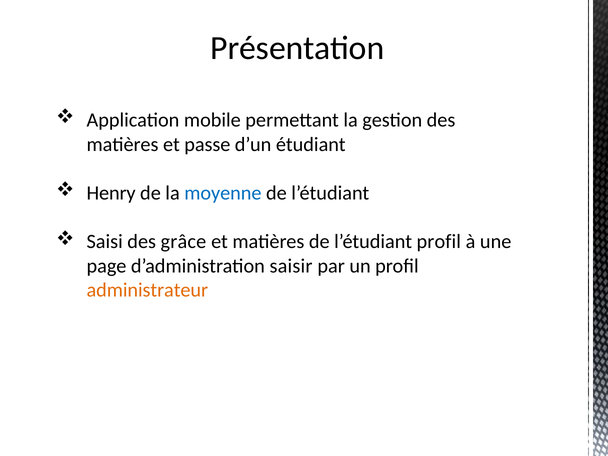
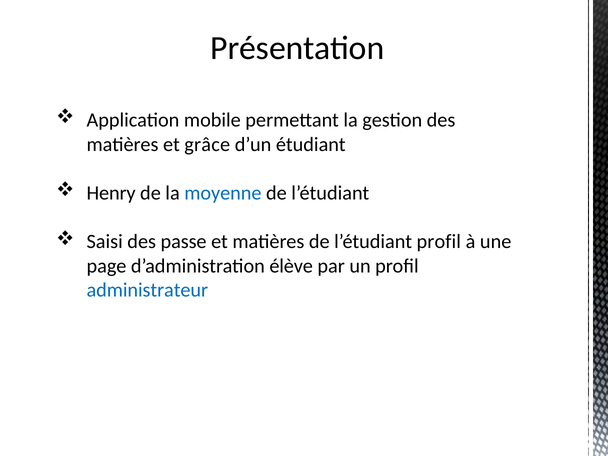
passe: passe -> grâce
grâce: grâce -> passe
saisir: saisir -> élève
administrateur colour: orange -> blue
